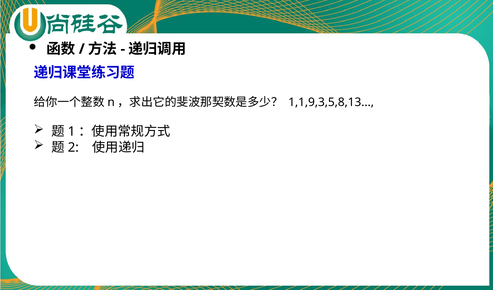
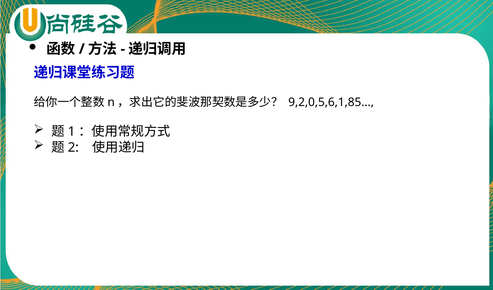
1,1,9,3,5,8,13: 1,1,9,3,5,8,13 -> 9,2,0,5,6,1,85
